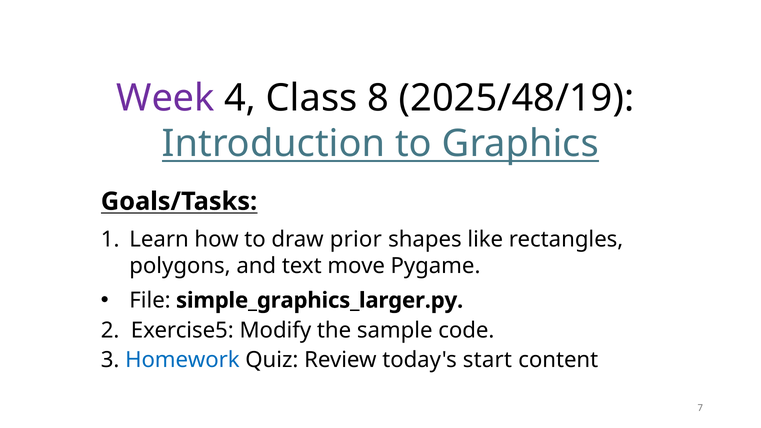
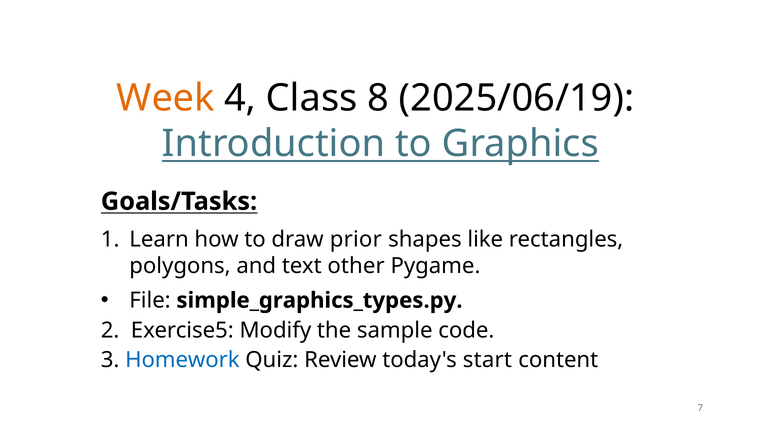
Week colour: purple -> orange
2025/48/19: 2025/48/19 -> 2025/06/19
move: move -> other
simple_graphics_larger.py: simple_graphics_larger.py -> simple_graphics_types.py
